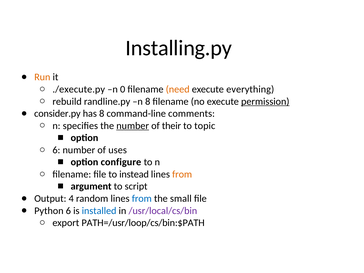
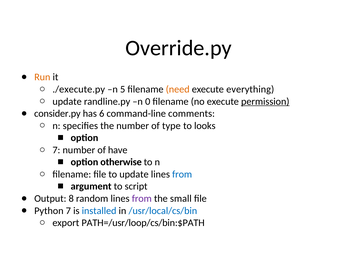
Installing.py: Installing.py -> Override.py
0: 0 -> 5
rebuild at (67, 101): rebuild -> update
n 8: 8 -> 0
has 8: 8 -> 6
number at (133, 126) underline: present -> none
their: their -> type
topic: topic -> looks
6 at (56, 150): 6 -> 7
uses: uses -> have
configure: configure -> otherwise
to instead: instead -> update
from at (182, 174) colour: orange -> blue
4: 4 -> 8
from at (142, 199) colour: blue -> purple
Python 6: 6 -> 7
/usr/local/cs/bin colour: purple -> blue
